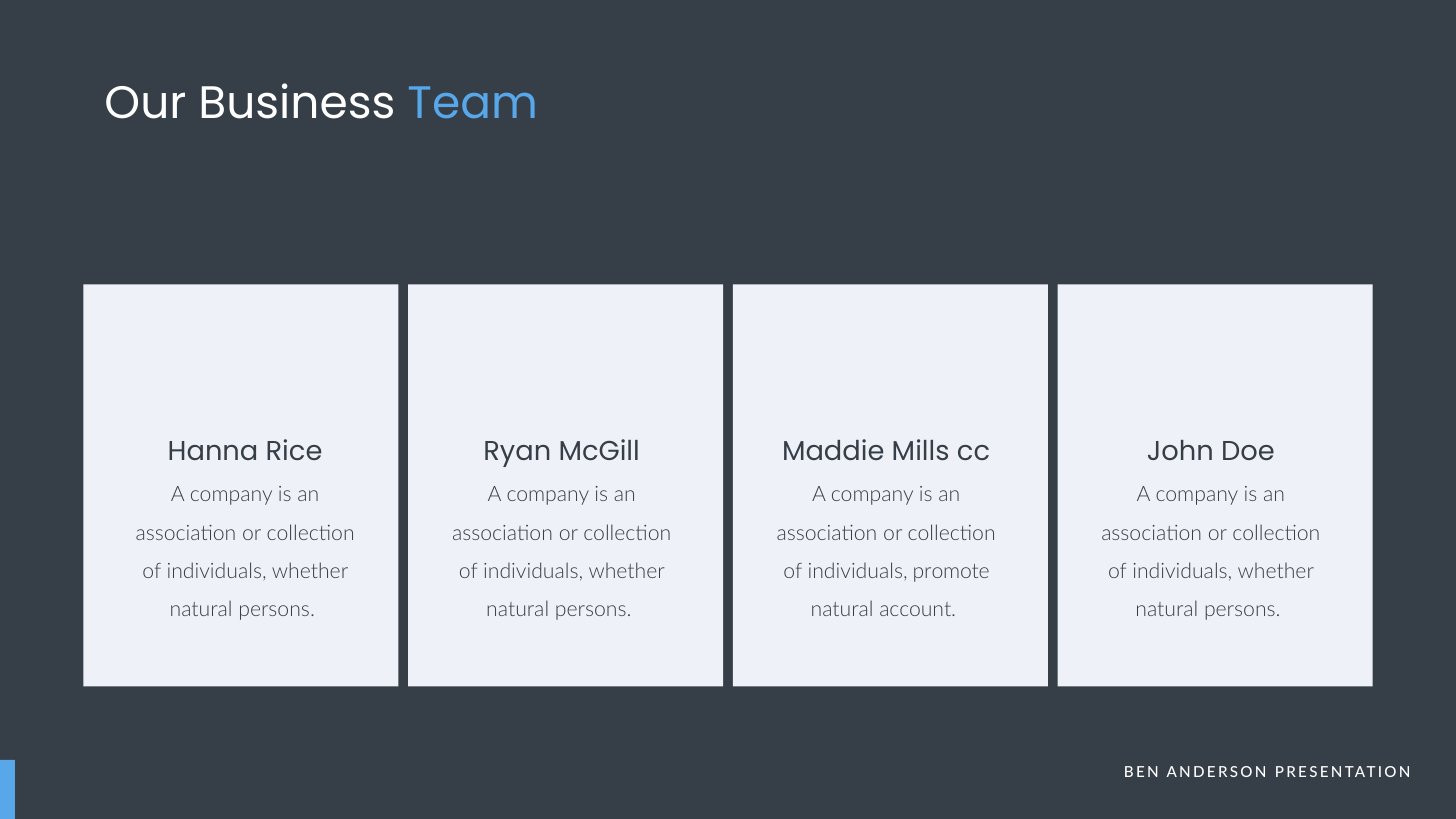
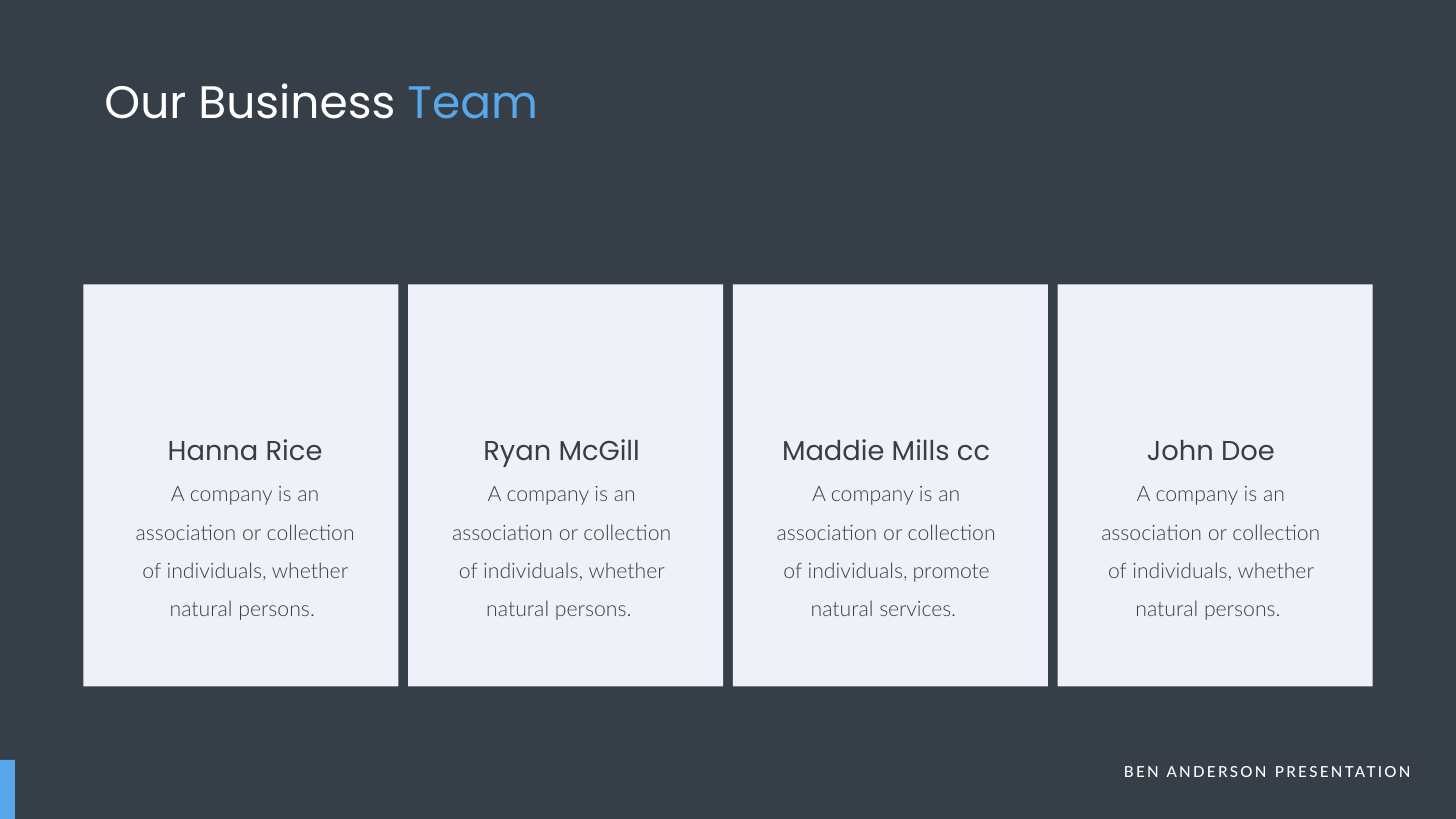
account: account -> services
